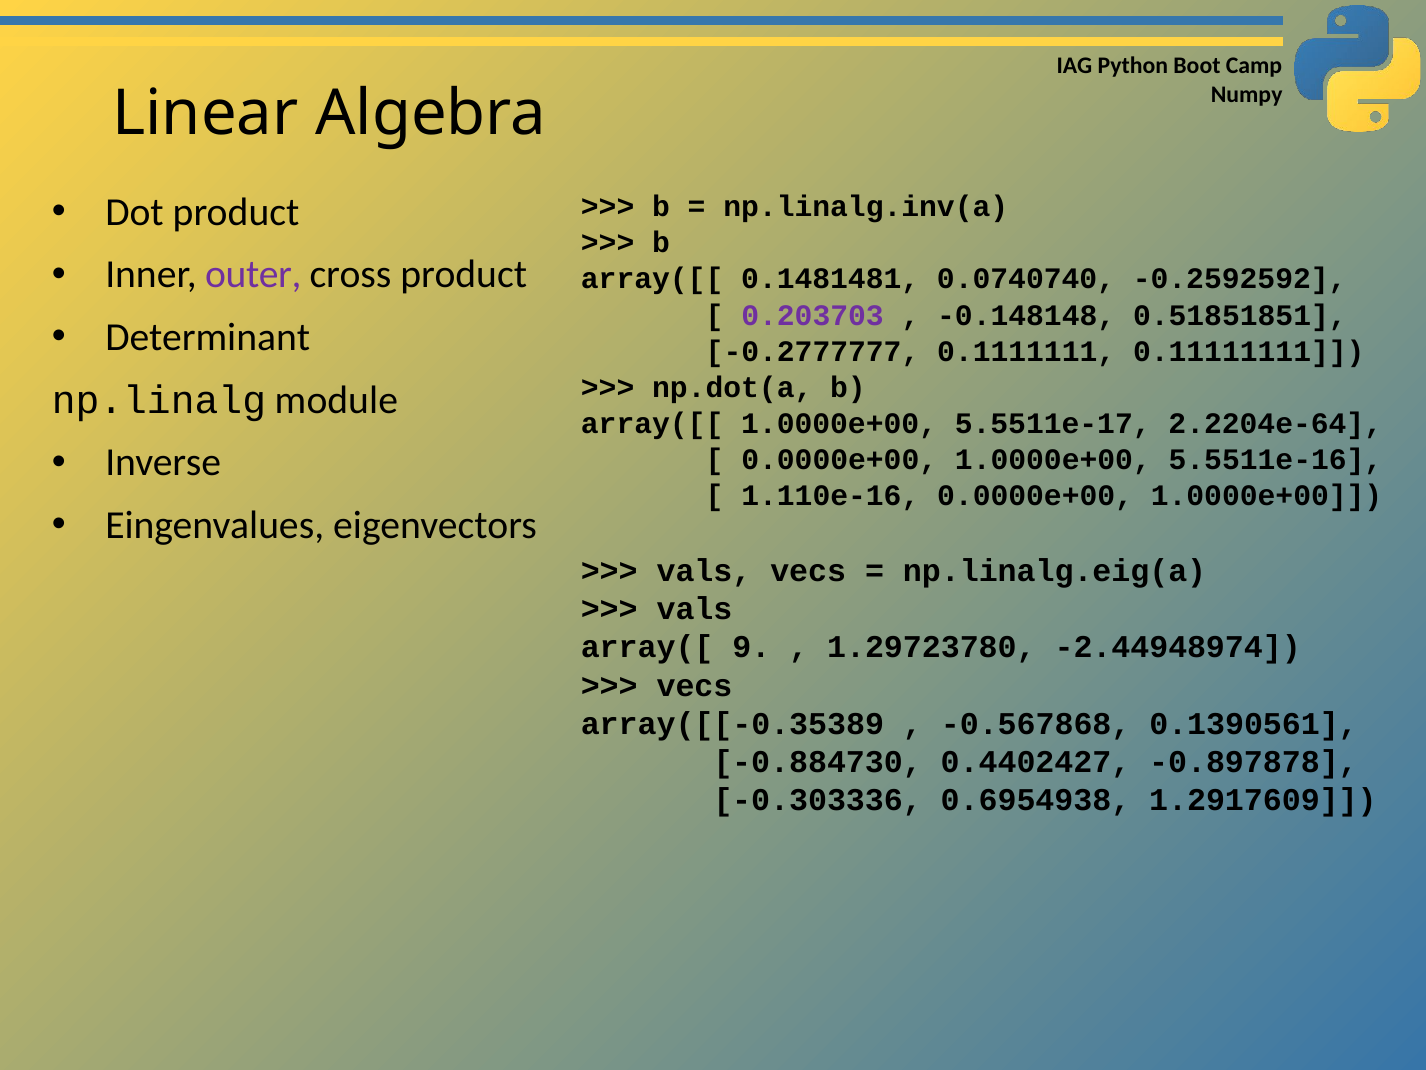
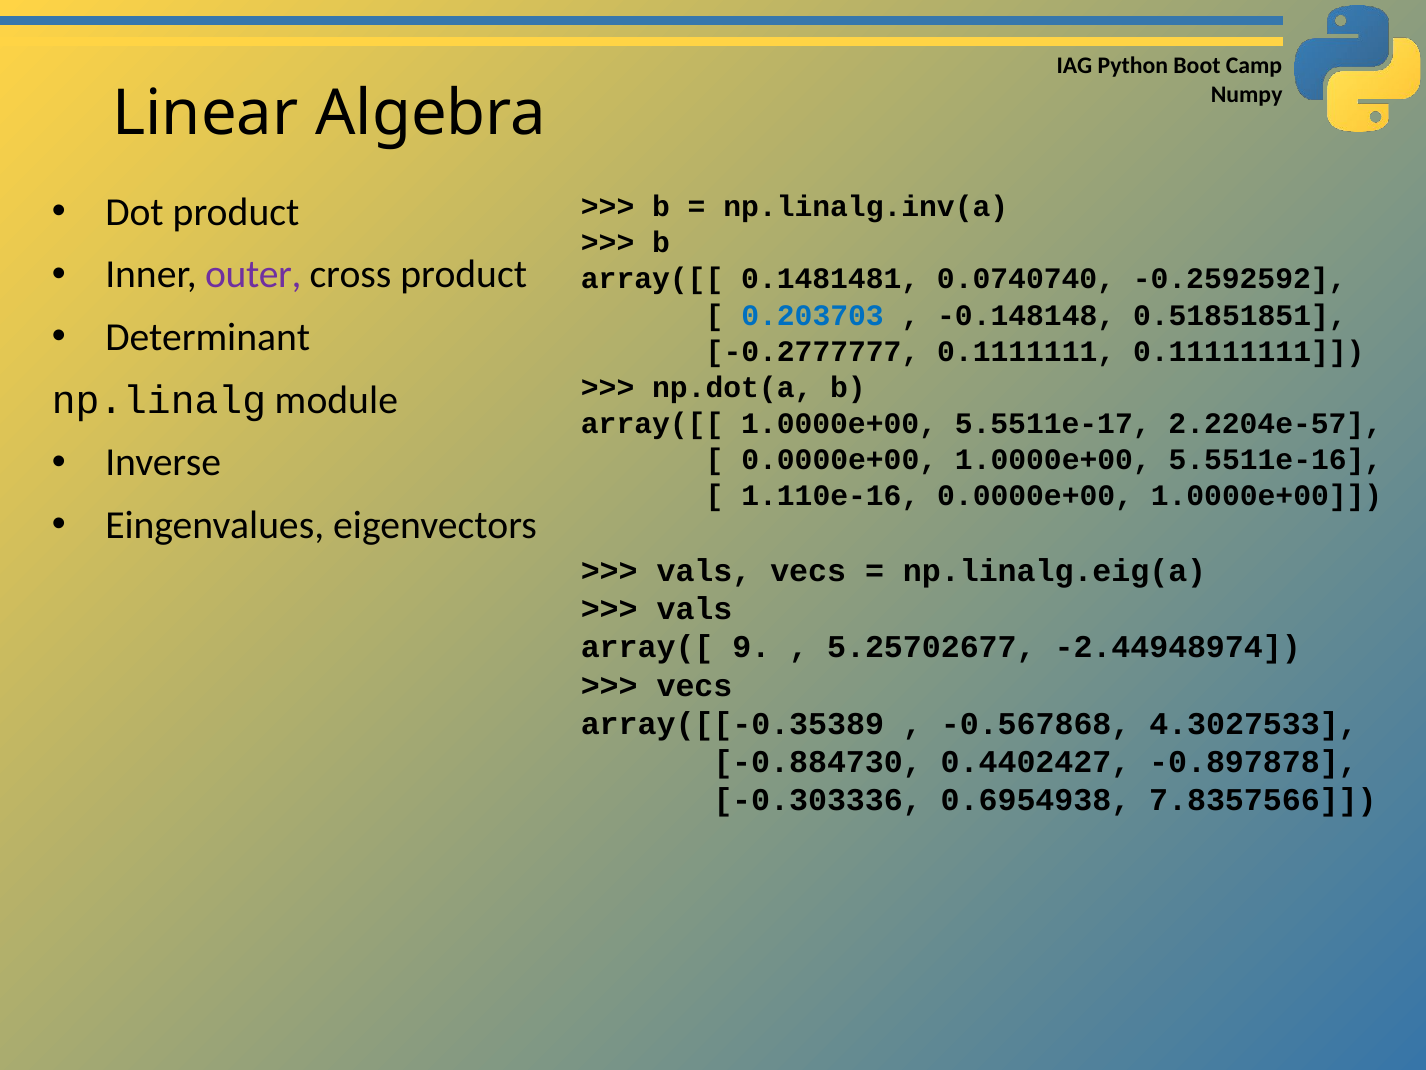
0.203703 colour: purple -> blue
2.2204e-64: 2.2204e-64 -> 2.2204e-57
1.29723780: 1.29723780 -> 5.25702677
0.1390561: 0.1390561 -> 4.3027533
1.2917609: 1.2917609 -> 7.8357566
